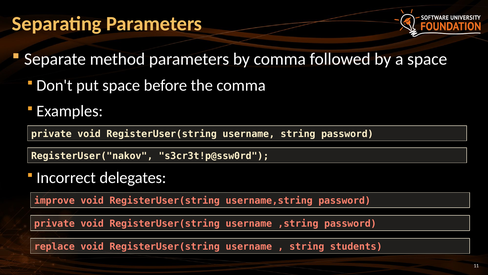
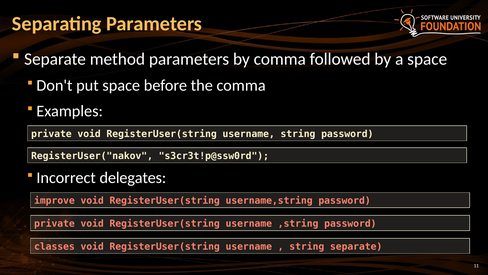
replace: replace -> classes
string students: students -> separate
